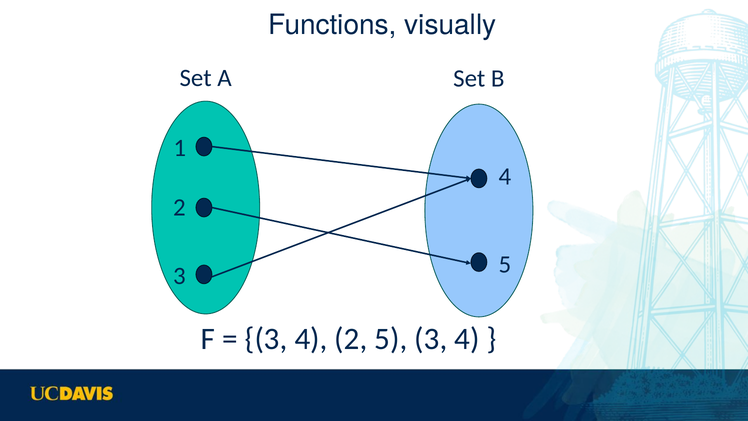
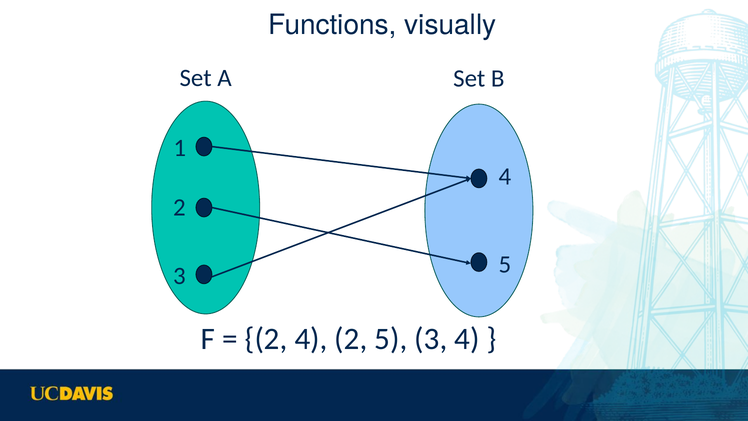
3 at (266, 339): 3 -> 2
